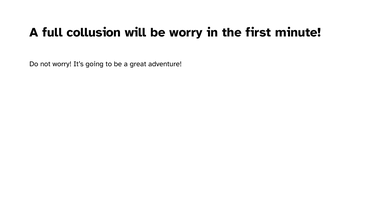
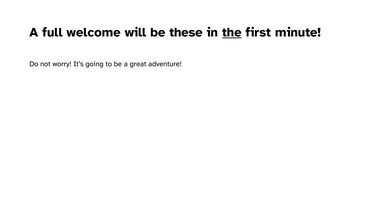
collusion: collusion -> welcome
be worry: worry -> these
the underline: none -> present
